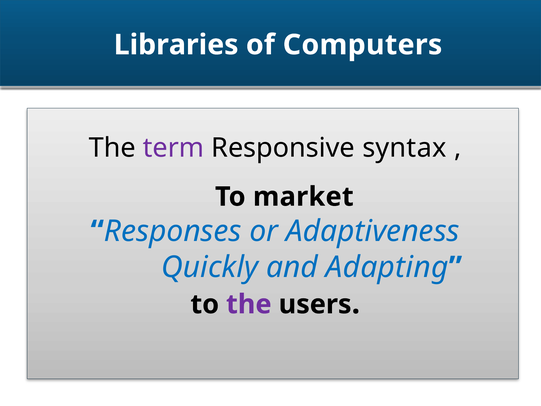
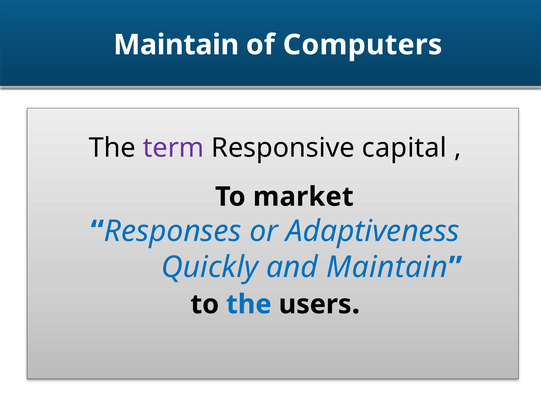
Libraries at (176, 45): Libraries -> Maintain
syntax: syntax -> capital
and Adapting: Adapting -> Maintain
the at (249, 304) colour: purple -> blue
